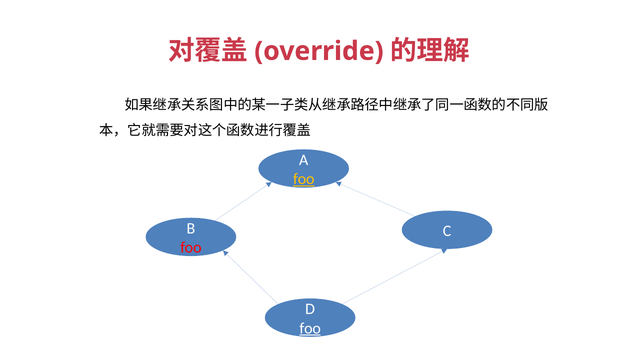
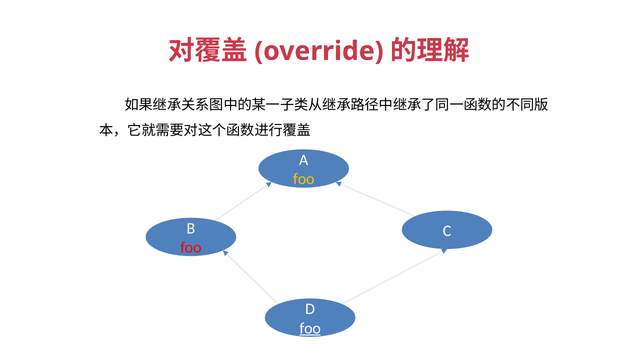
foo at (304, 179) underline: present -> none
